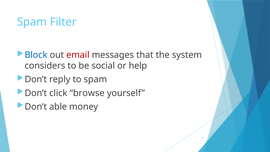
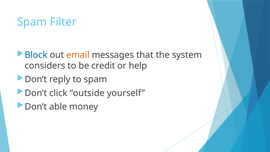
email colour: red -> orange
social: social -> credit
browse: browse -> outside
